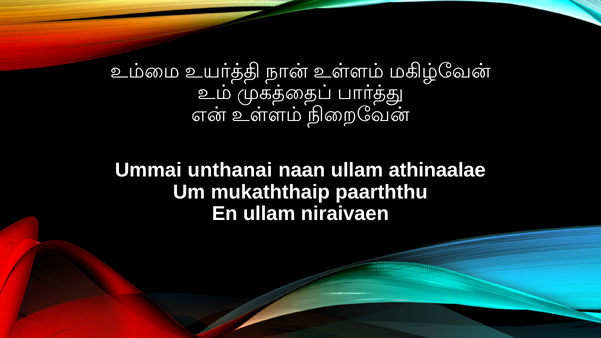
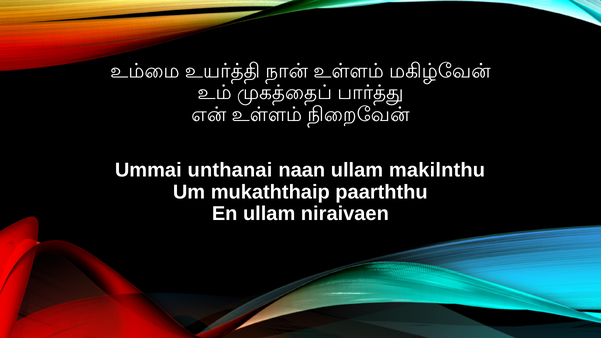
athinaalae: athinaalae -> makilnthu
